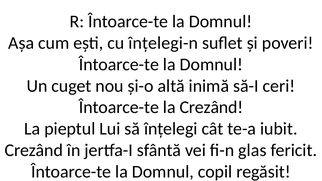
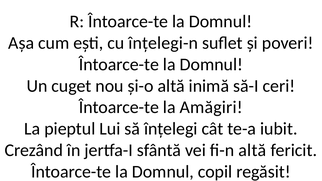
la Crezând: Crezând -> Amăgiri
fi-n glas: glas -> altă
